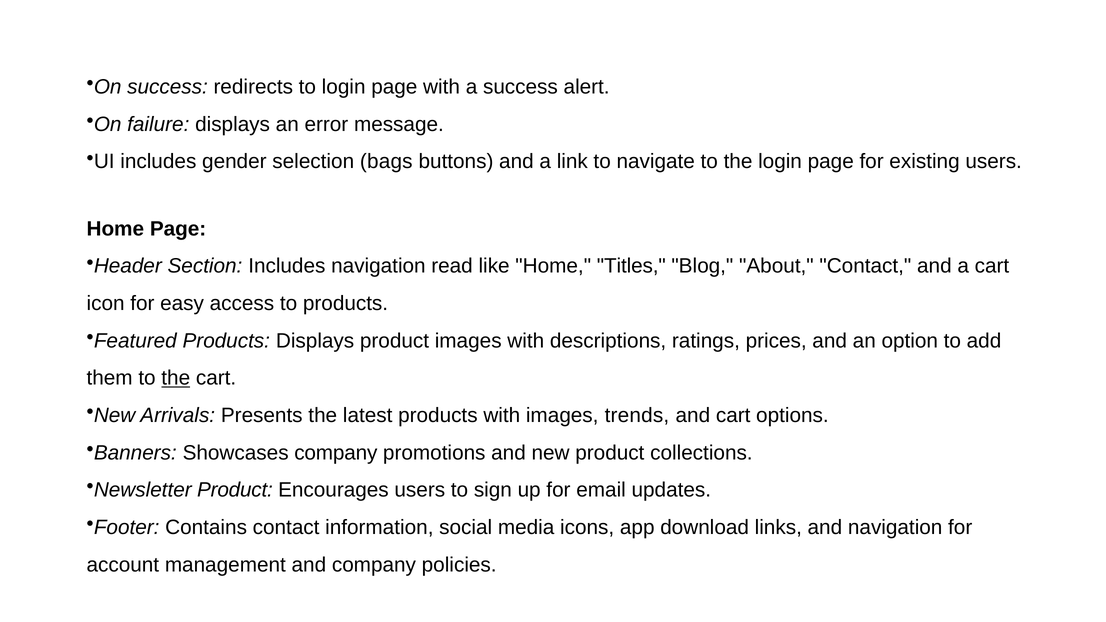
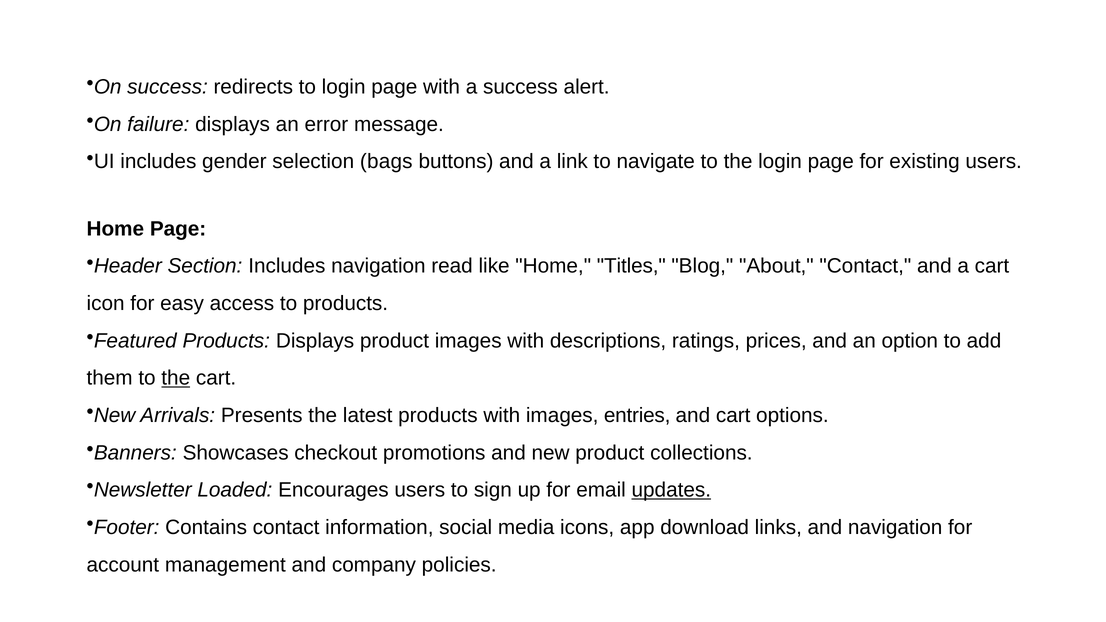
trends: trends -> entries
Showcases company: company -> checkout
Newsletter Product: Product -> Loaded
updates underline: none -> present
